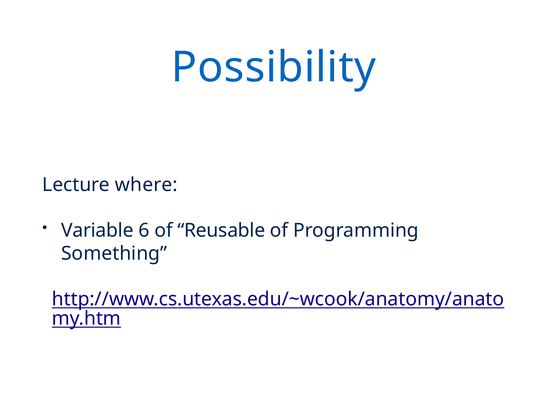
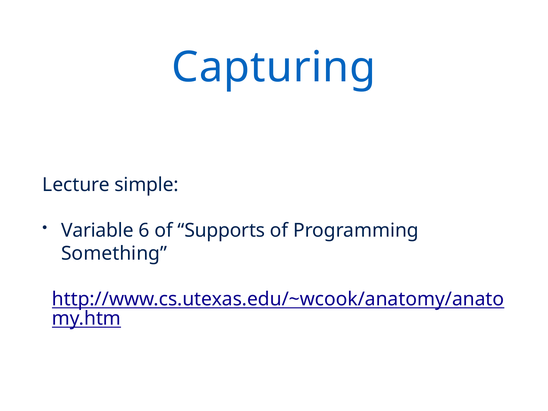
Possibility: Possibility -> Capturing
where: where -> simple
Reusable: Reusable -> Supports
